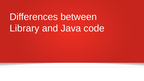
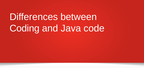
Library: Library -> Coding
